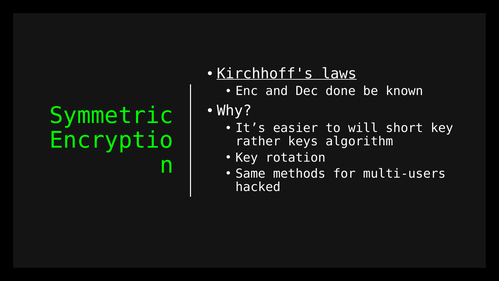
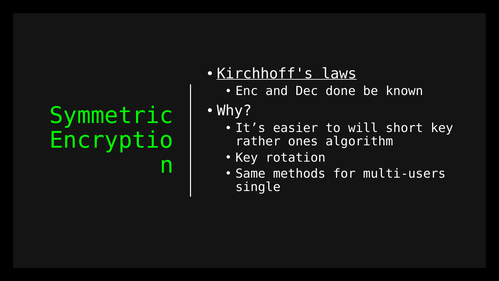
keys: keys -> ones
hacked: hacked -> single
